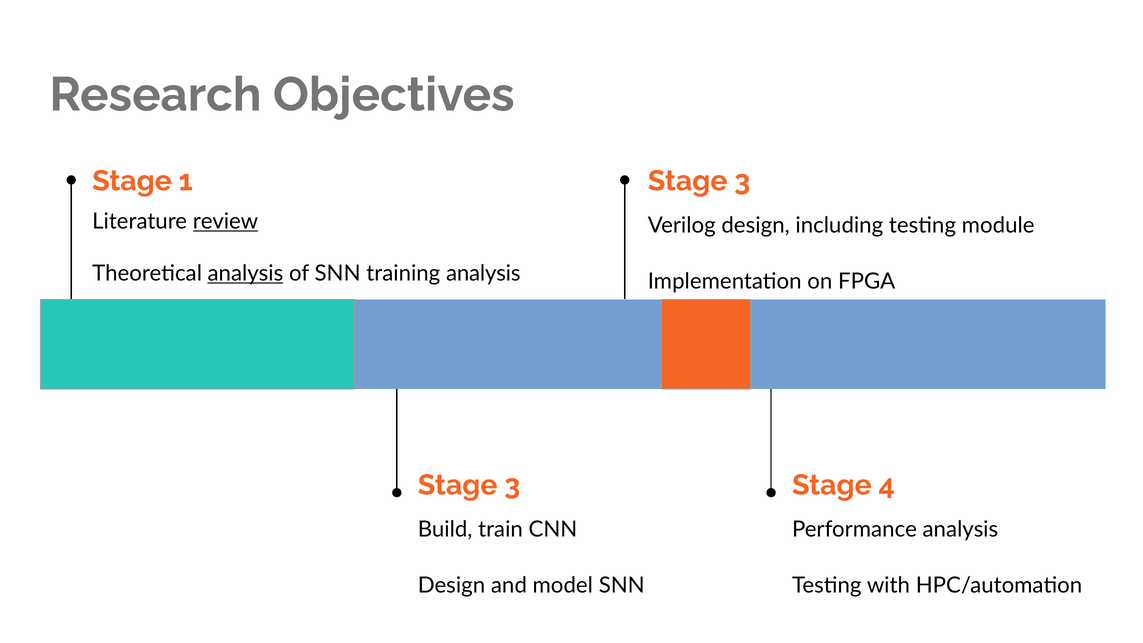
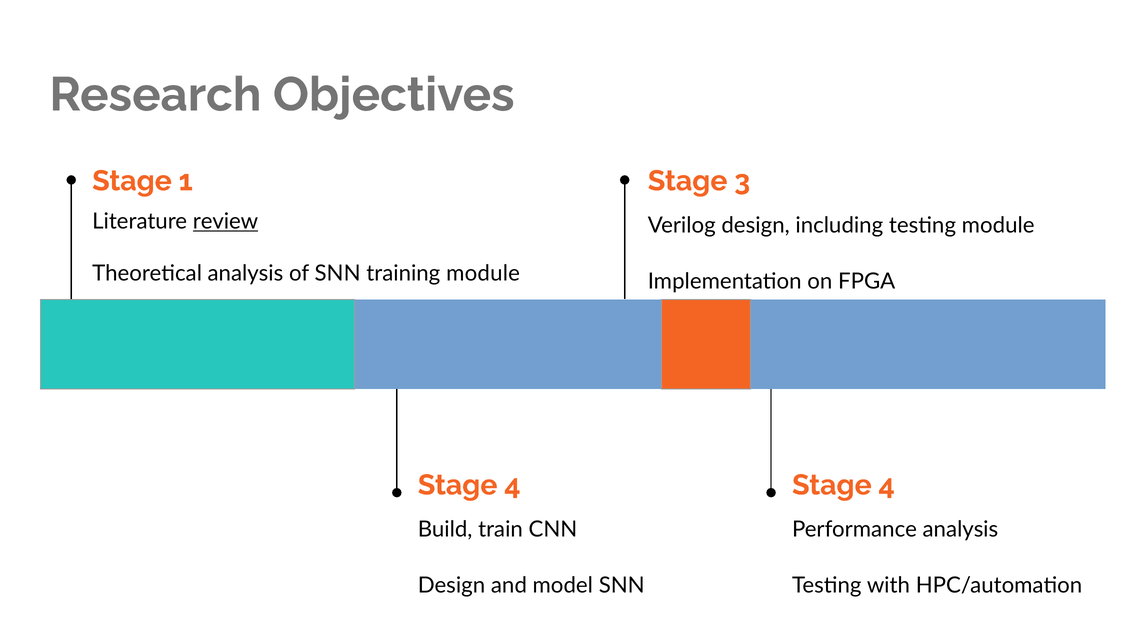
analysis at (245, 273) underline: present -> none
training analysis: analysis -> module
3 at (512, 485): 3 -> 4
